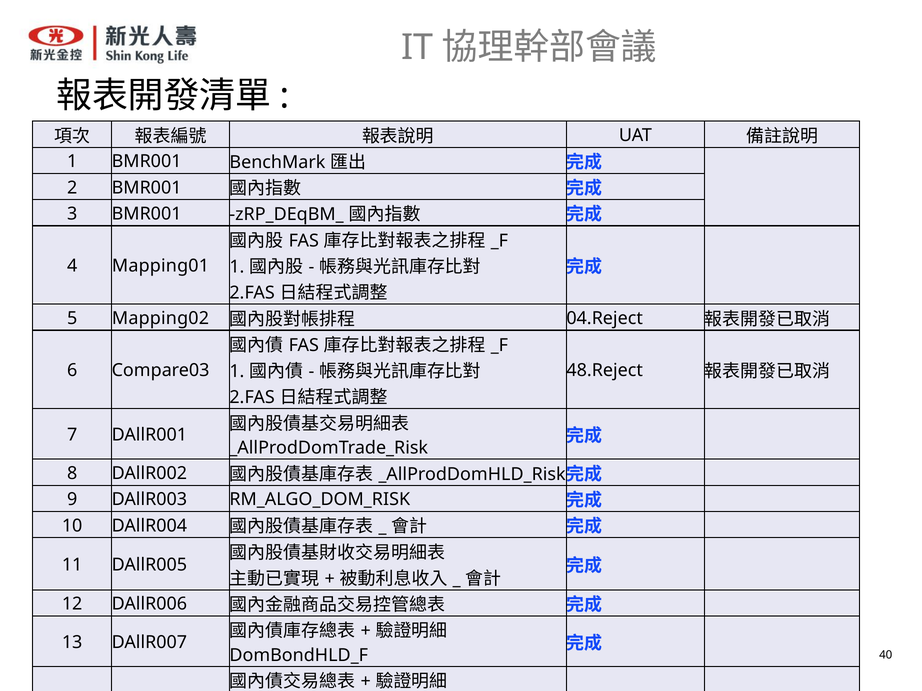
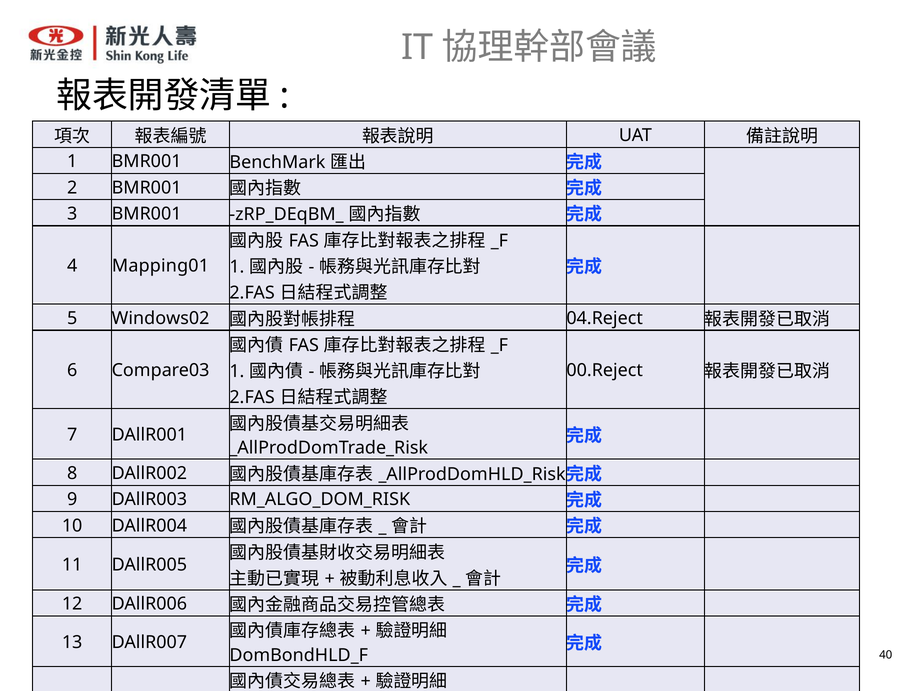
Mapping02: Mapping02 -> Windows02
48.Reject: 48.Reject -> 00.Reject
